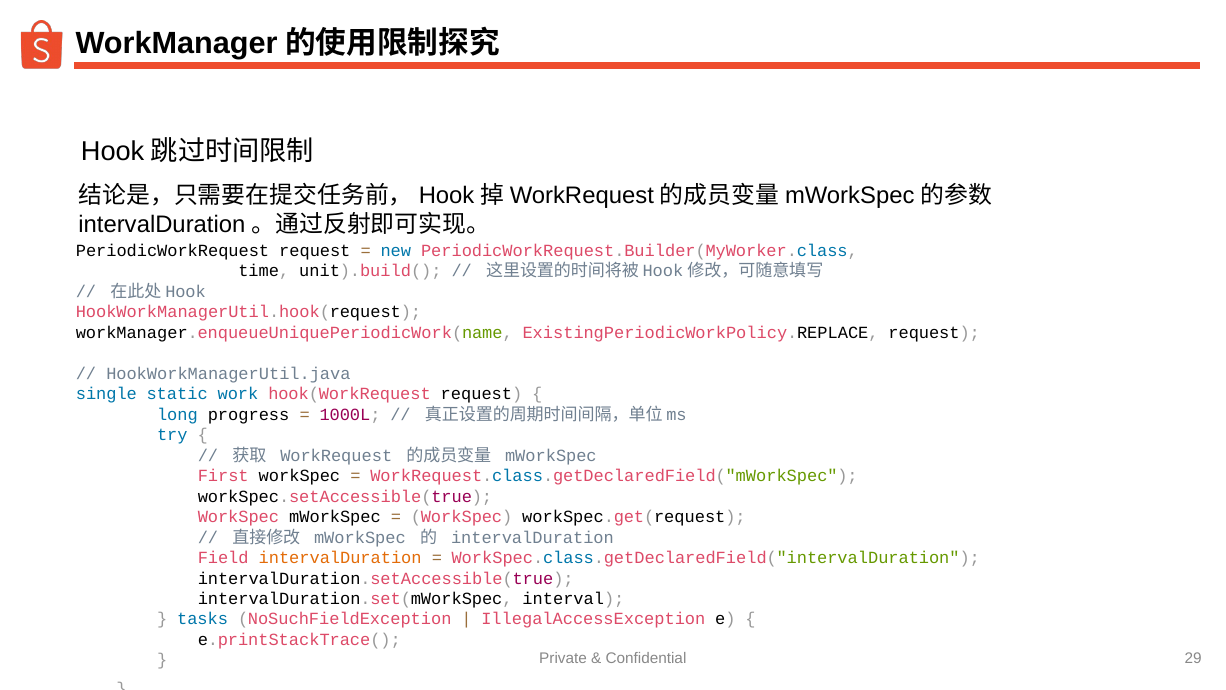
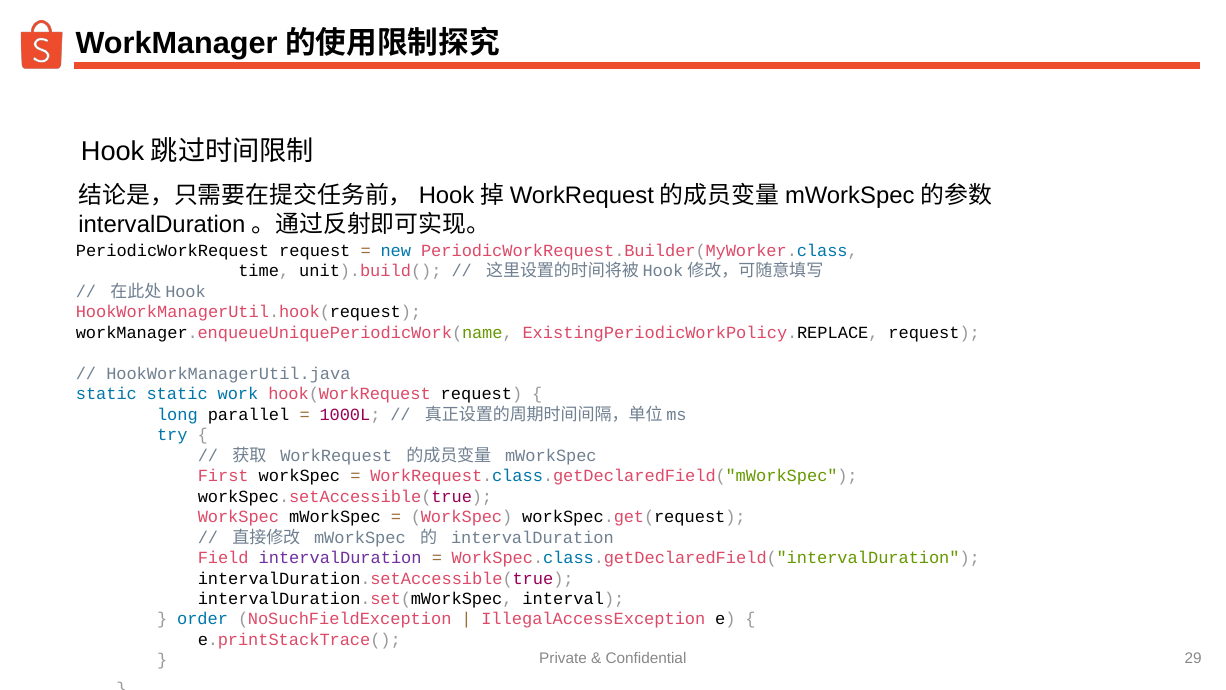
single at (106, 394): single -> static
progress: progress -> parallel
intervalDuration at (340, 558) colour: orange -> purple
tasks: tasks -> order
